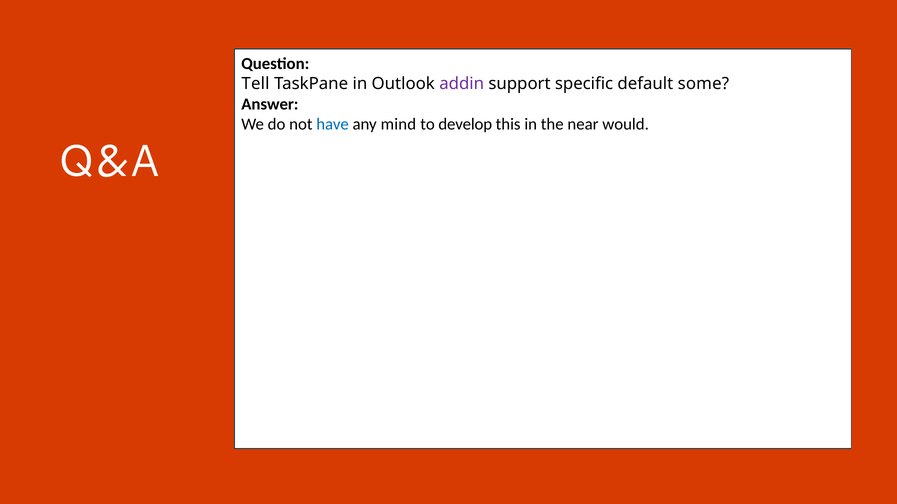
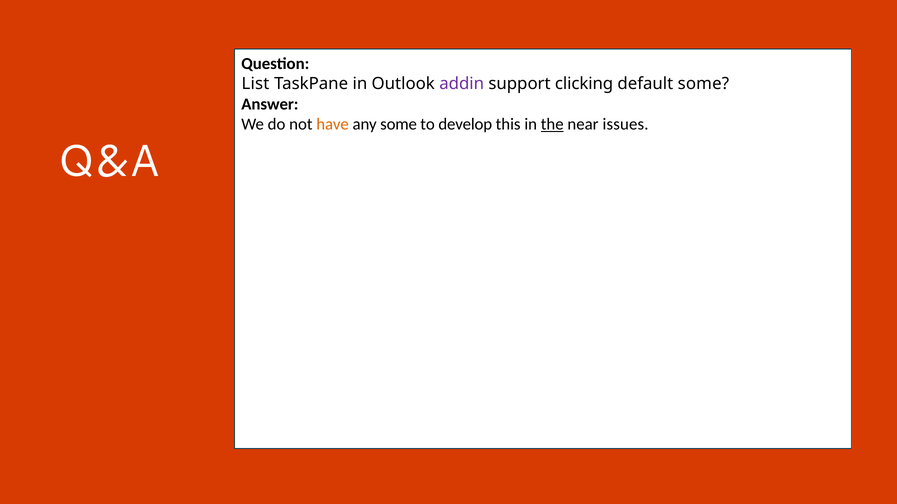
Tell: Tell -> List
specific: specific -> clicking
have colour: blue -> orange
any mind: mind -> some
the underline: none -> present
would: would -> issues
